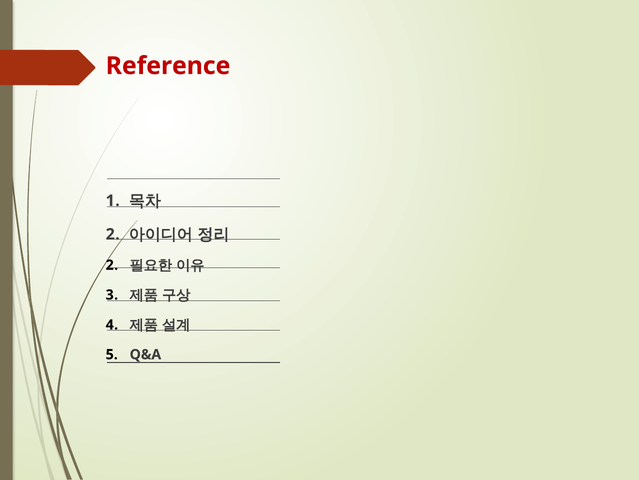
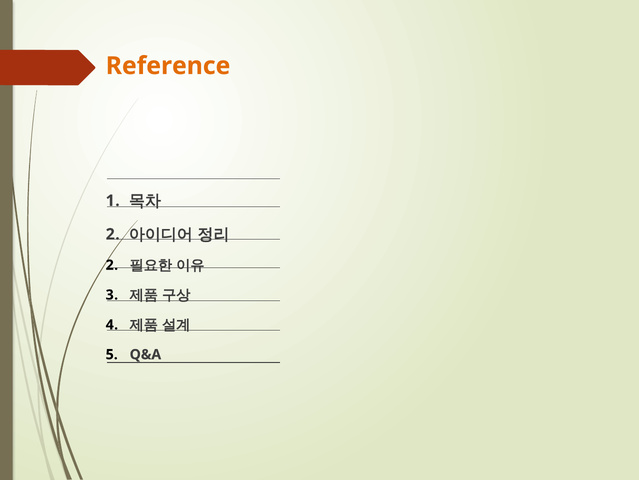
Reference colour: red -> orange
